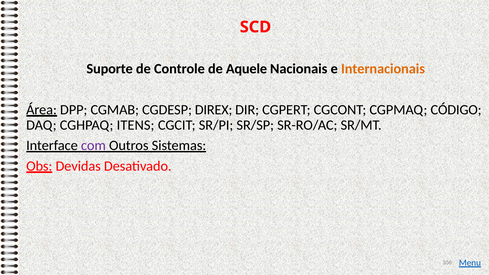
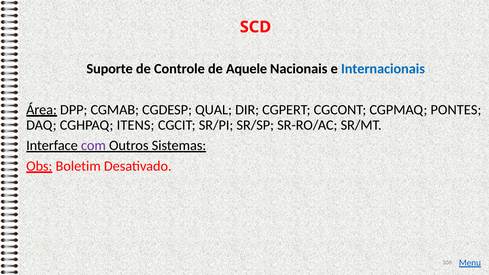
Internacionais colour: orange -> blue
DIREX: DIREX -> QUAL
CÓDIGO: CÓDIGO -> PONTES
Devidas: Devidas -> Boletim
